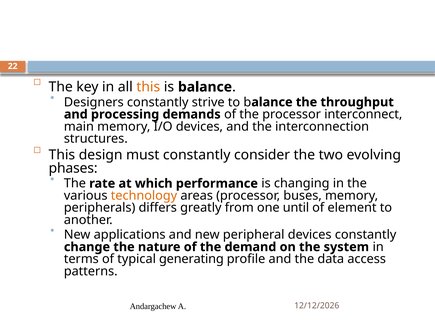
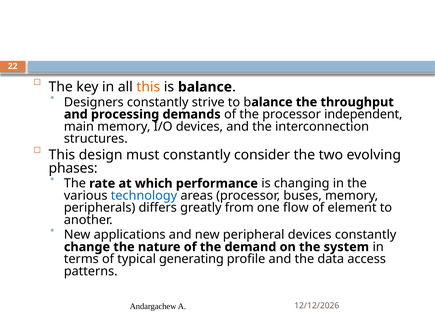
interconnect: interconnect -> independent
technology colour: orange -> blue
until: until -> flow
